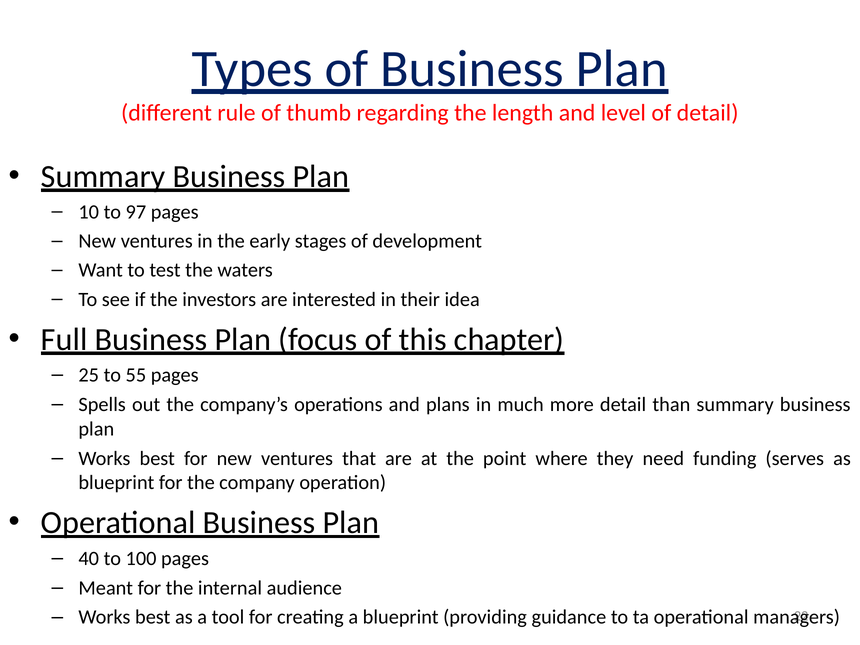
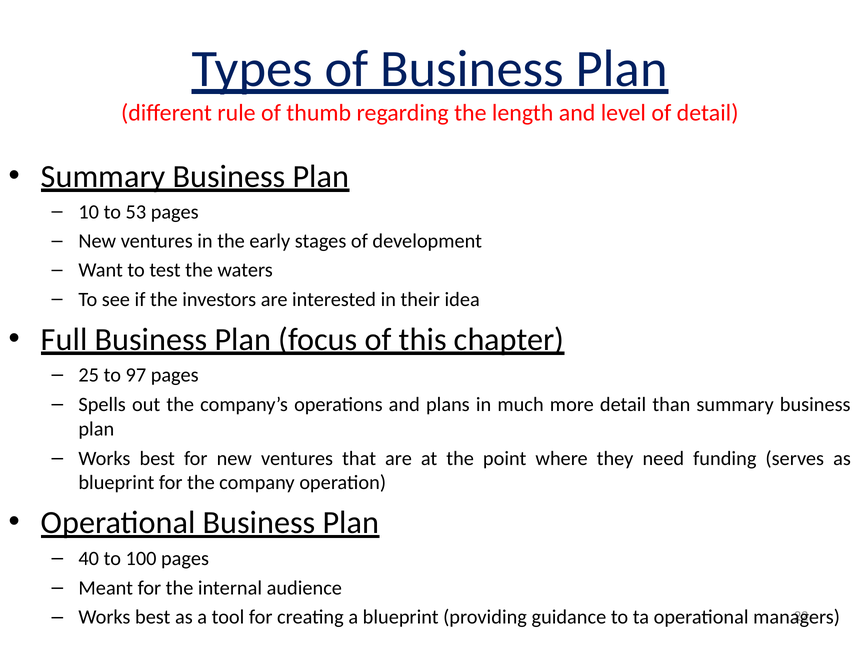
97: 97 -> 53
55: 55 -> 97
